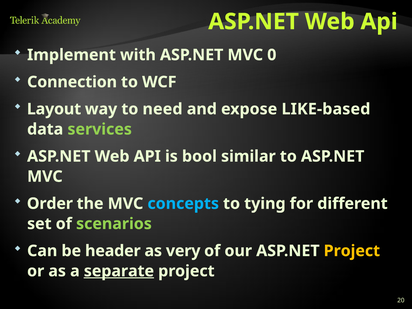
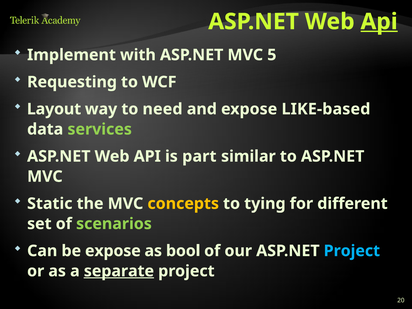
Api at (379, 22) underline: none -> present
0: 0 -> 5
Connection: Connection -> Requesting
bool: bool -> part
Order: Order -> Static
concepts colour: light blue -> yellow
be header: header -> expose
very: very -> bool
Project at (352, 251) colour: yellow -> light blue
